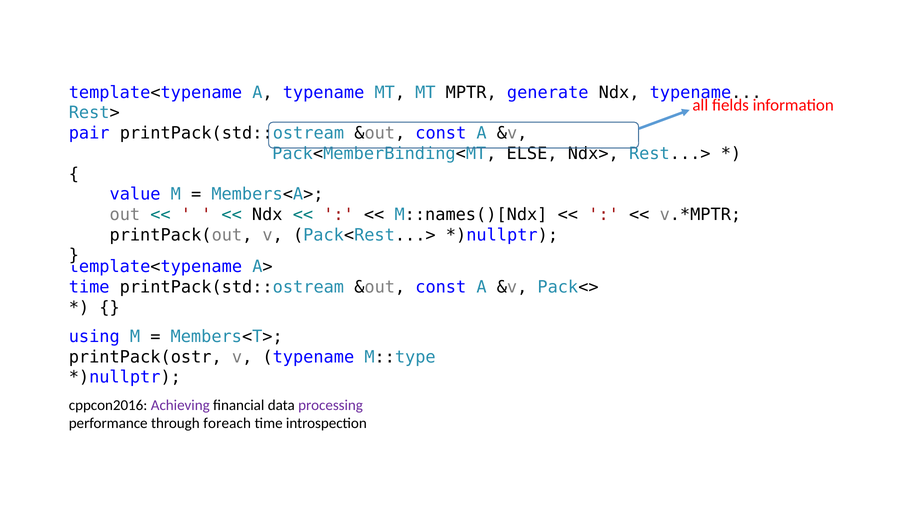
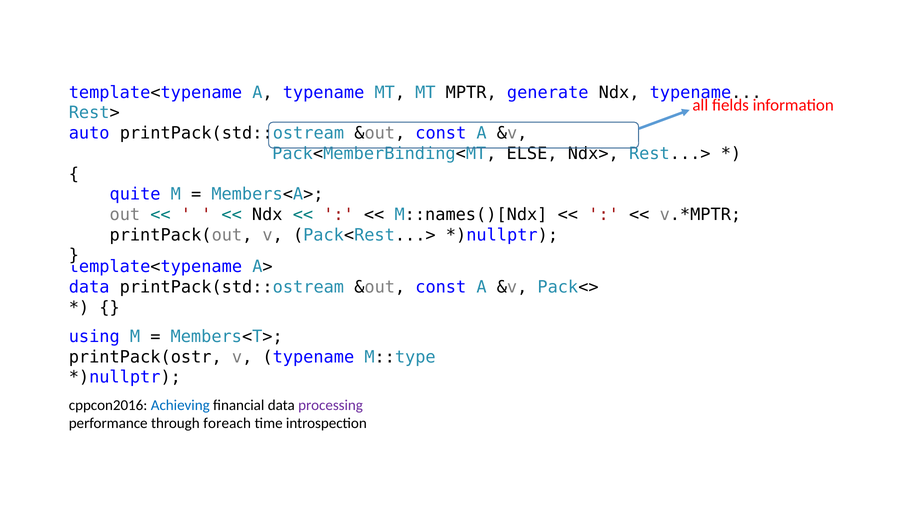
pair: pair -> auto
value: value -> quite
time at (89, 287): time -> data
Achieving colour: purple -> blue
